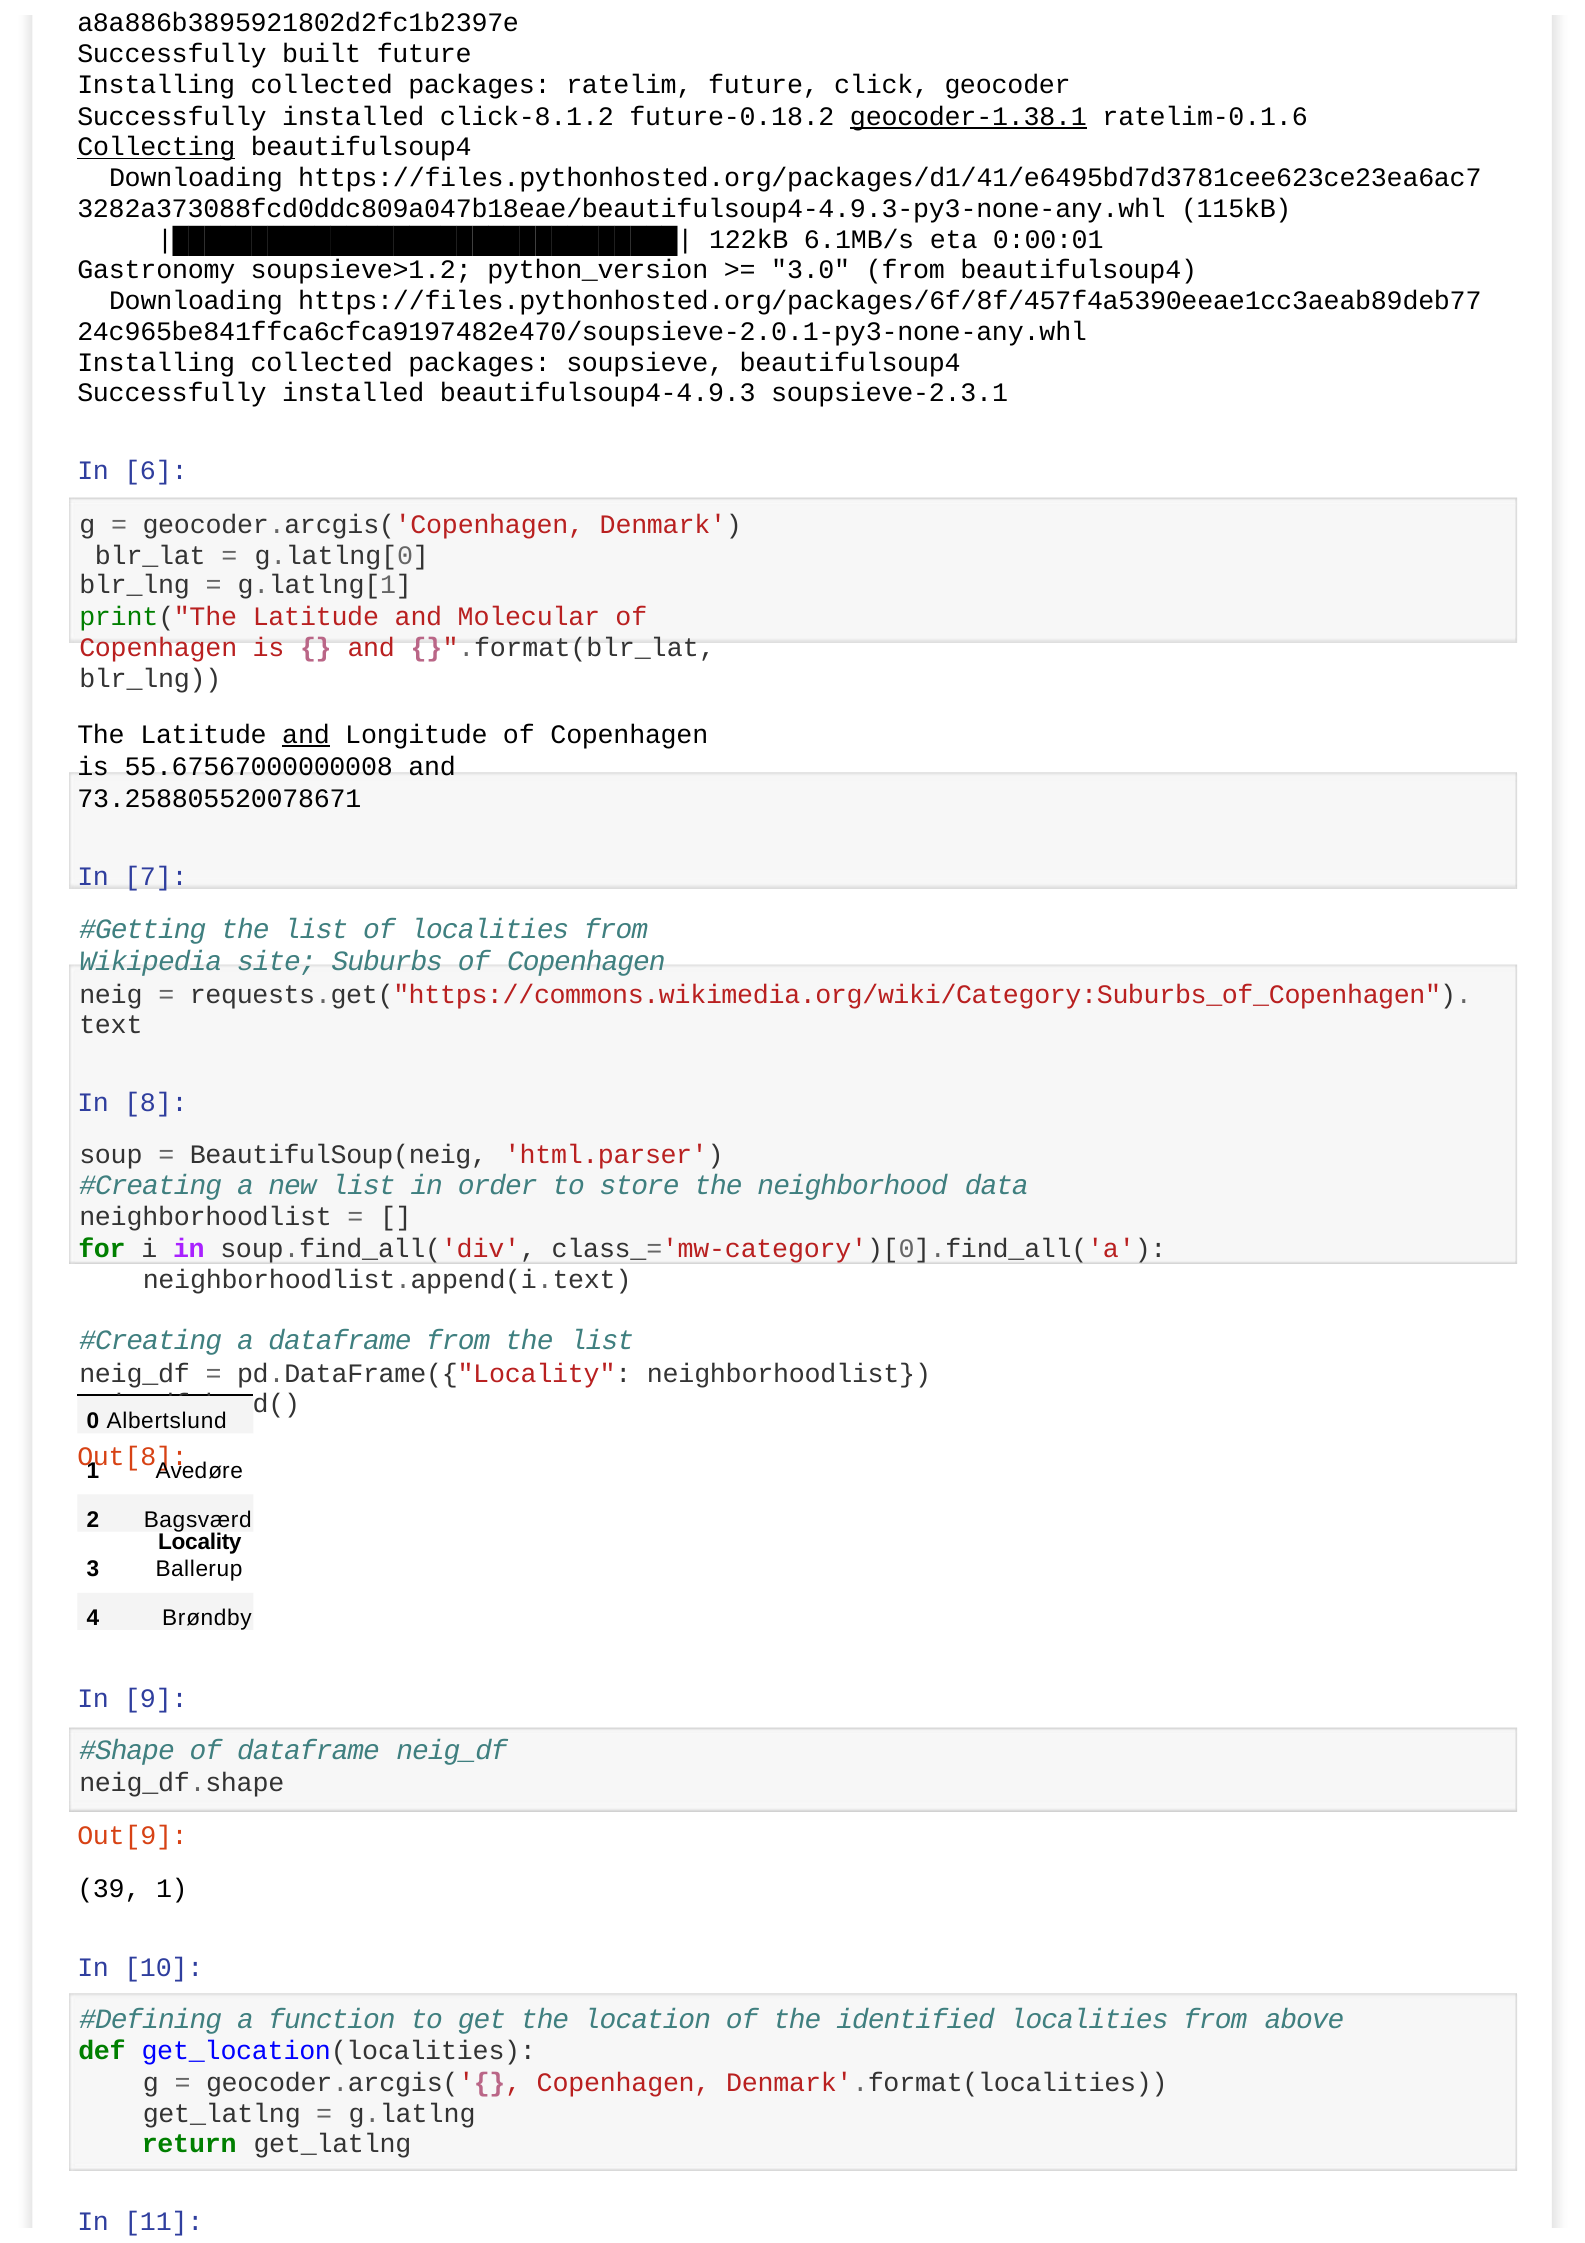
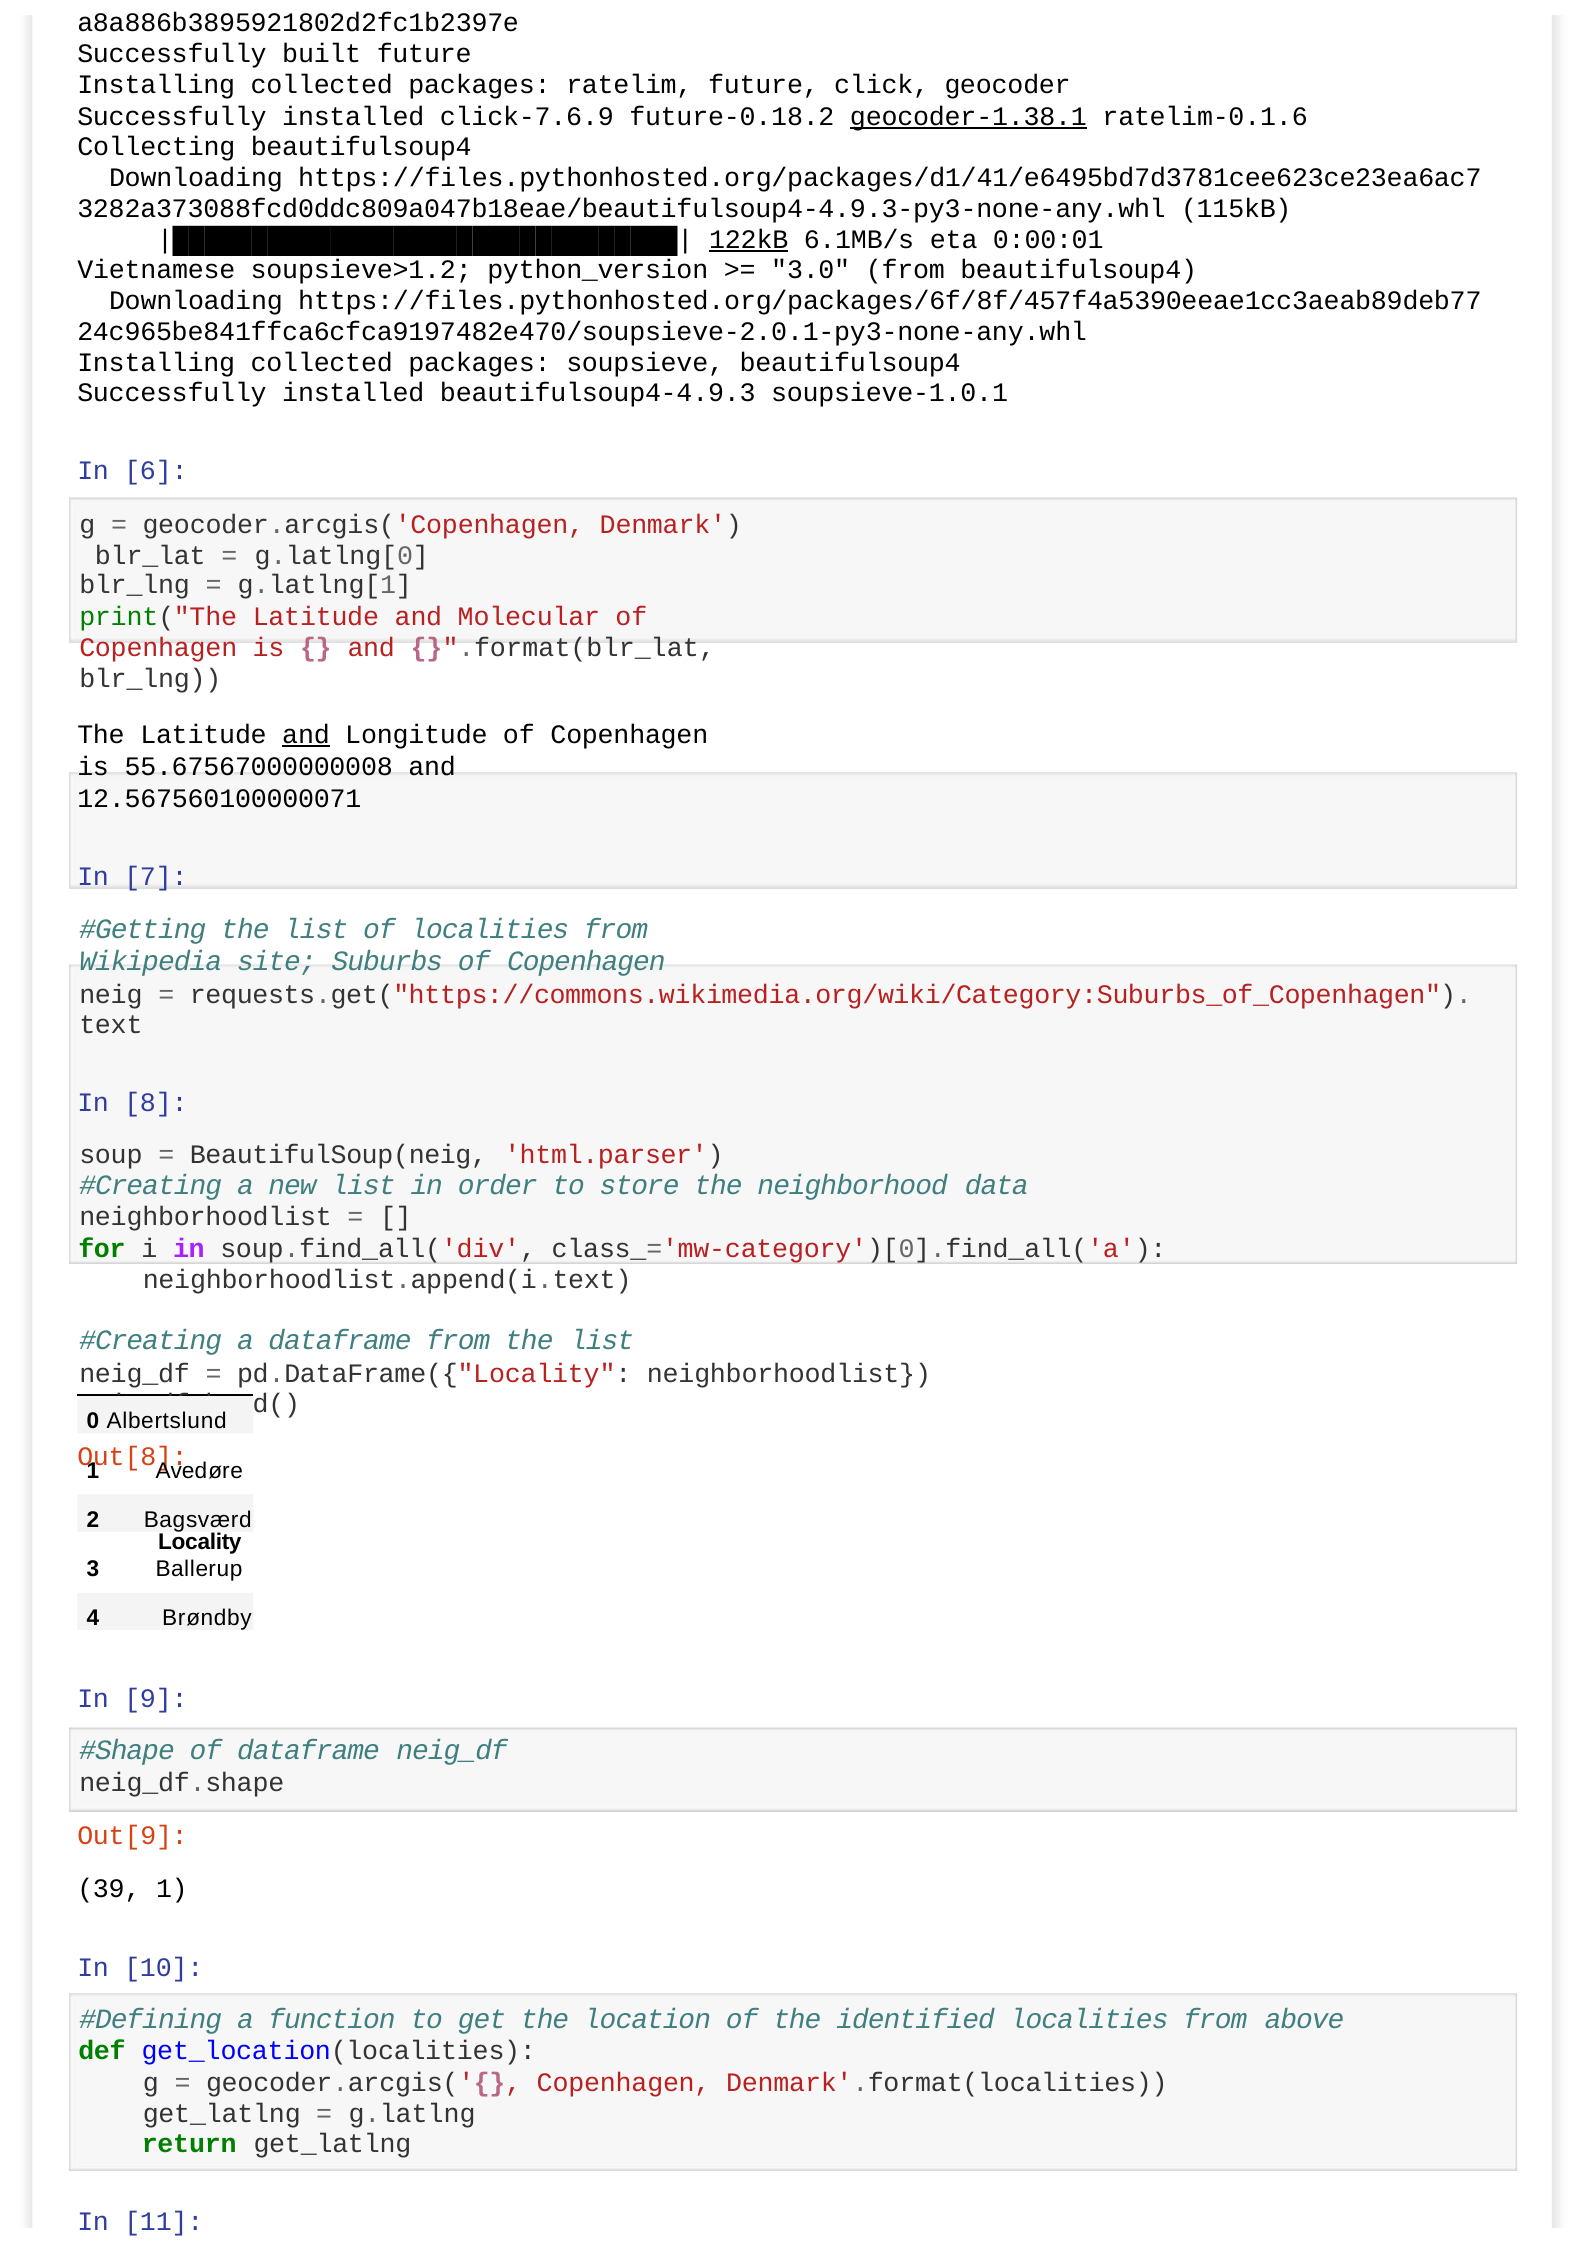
click-8.1.2: click-8.1.2 -> click-7.6.9
Collecting underline: present -> none
122kB underline: none -> present
Gastronomy: Gastronomy -> Vietnamese
soupsieve-2.3.1: soupsieve-2.3.1 -> soupsieve-1.0.1
73.258805520078671: 73.258805520078671 -> 12.567560100000071
